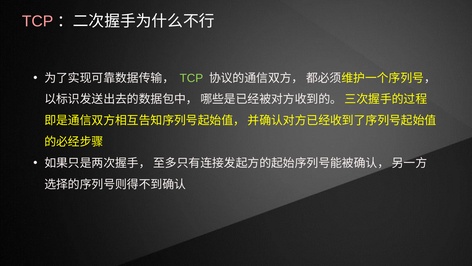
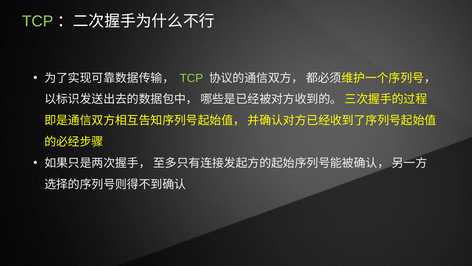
TCP at (38, 21) colour: pink -> light green
